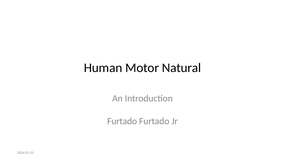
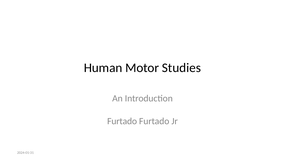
Natural: Natural -> Studies
